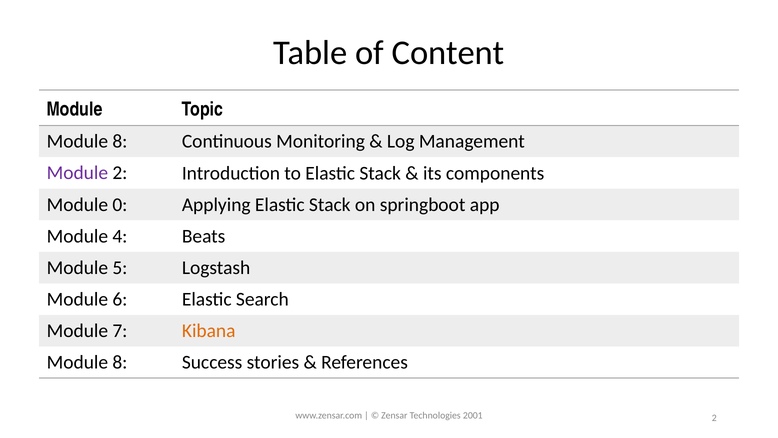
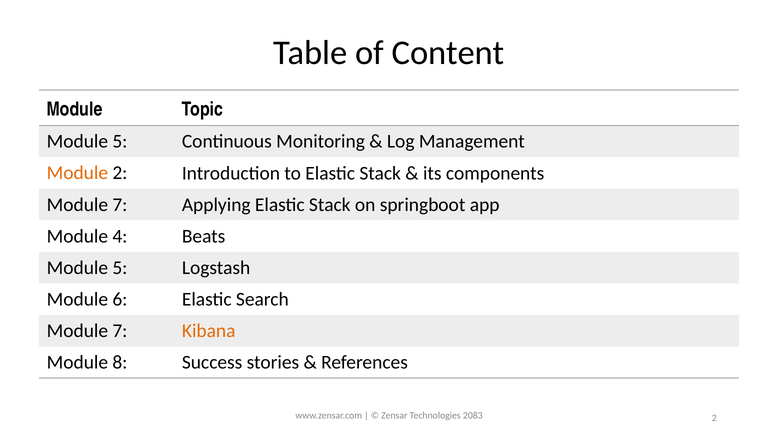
8 at (120, 141): 8 -> 5
Module at (77, 173) colour: purple -> orange
0 at (120, 204): 0 -> 7
2001: 2001 -> 2083
